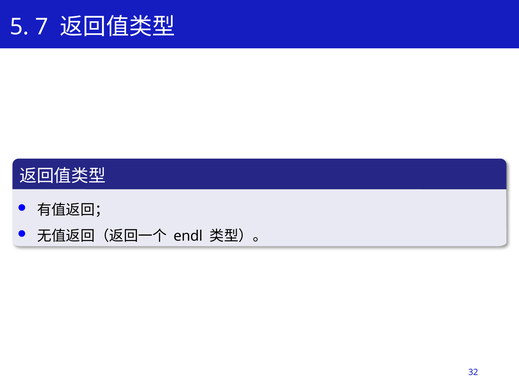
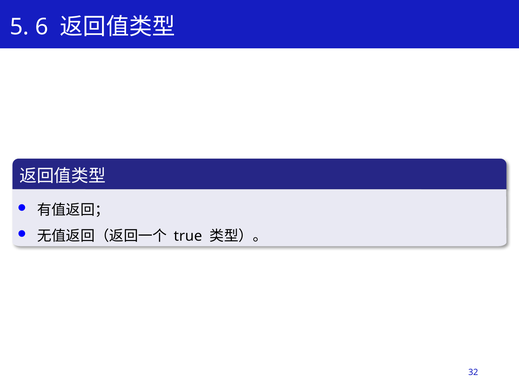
7: 7 -> 6
endl: endl -> true
